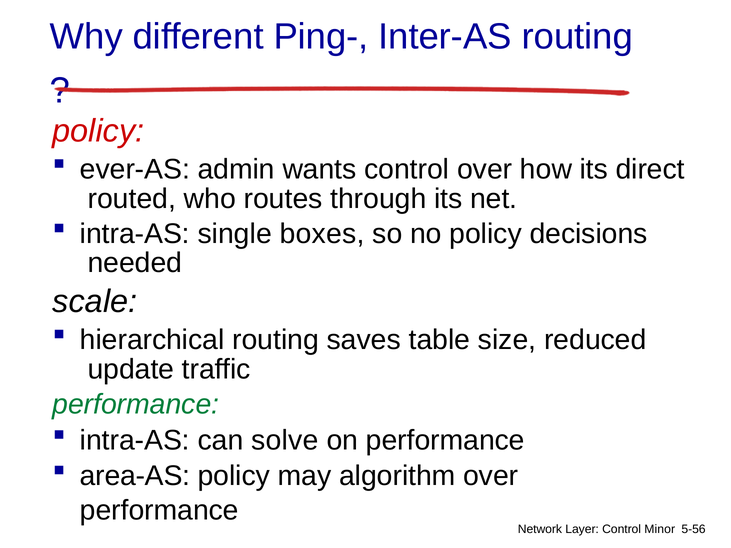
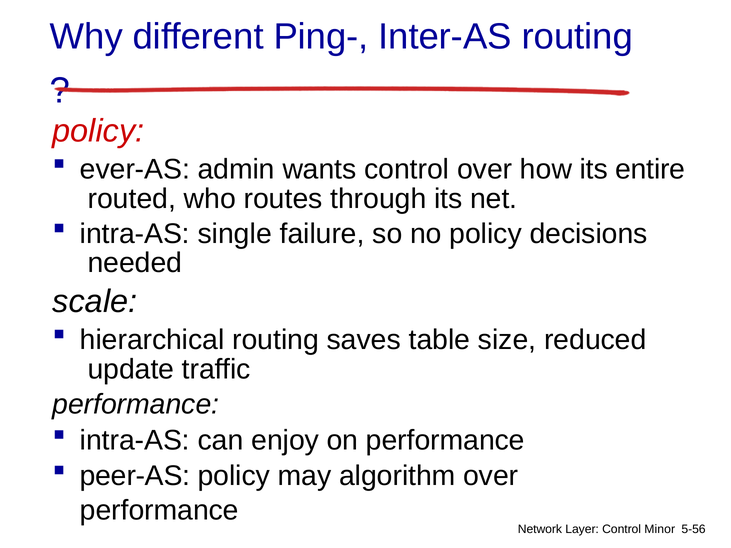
direct: direct -> entire
boxes: boxes -> failure
performance at (136, 405) colour: green -> black
solve: solve -> enjoy
area-AS: area-AS -> peer-AS
